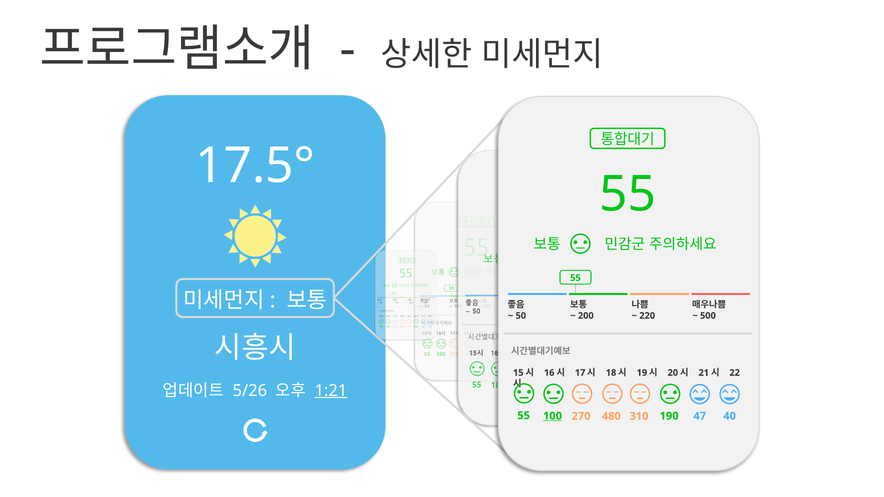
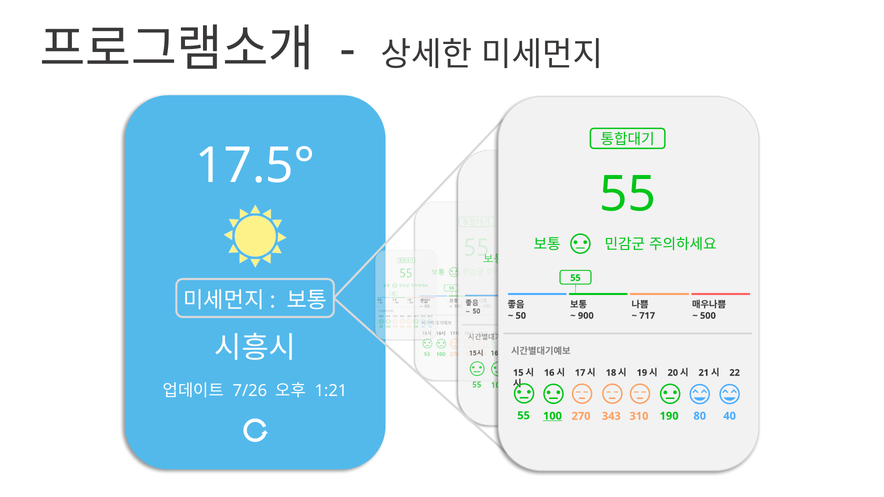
200: 200 -> 900
220: 220 -> 717
5/26: 5/26 -> 7/26
1:21 underline: present -> none
480: 480 -> 343
47: 47 -> 80
